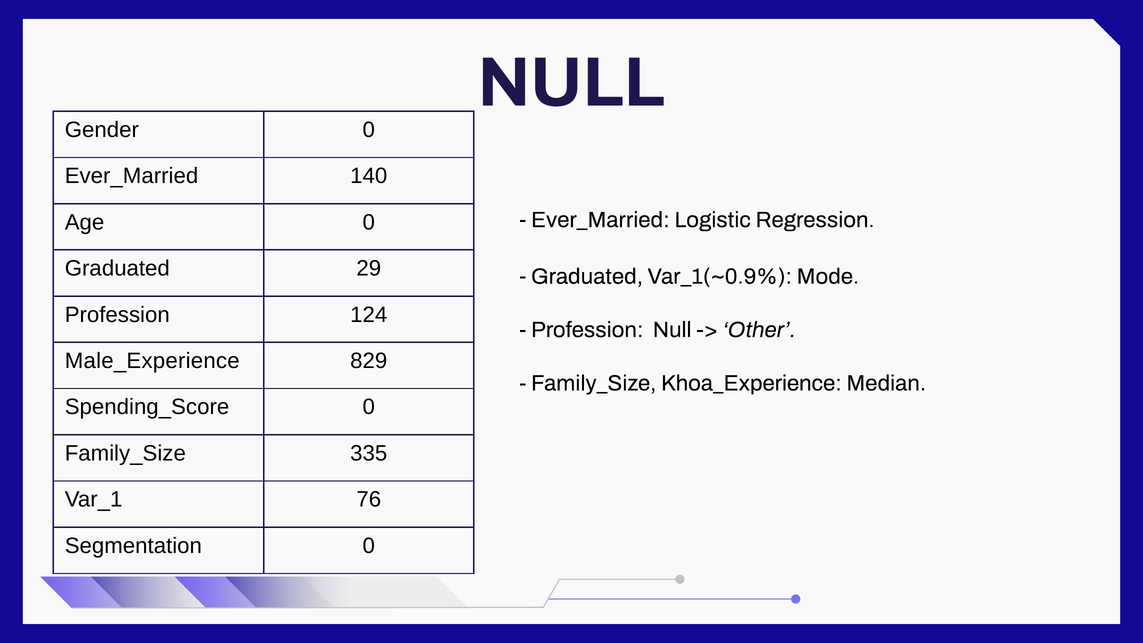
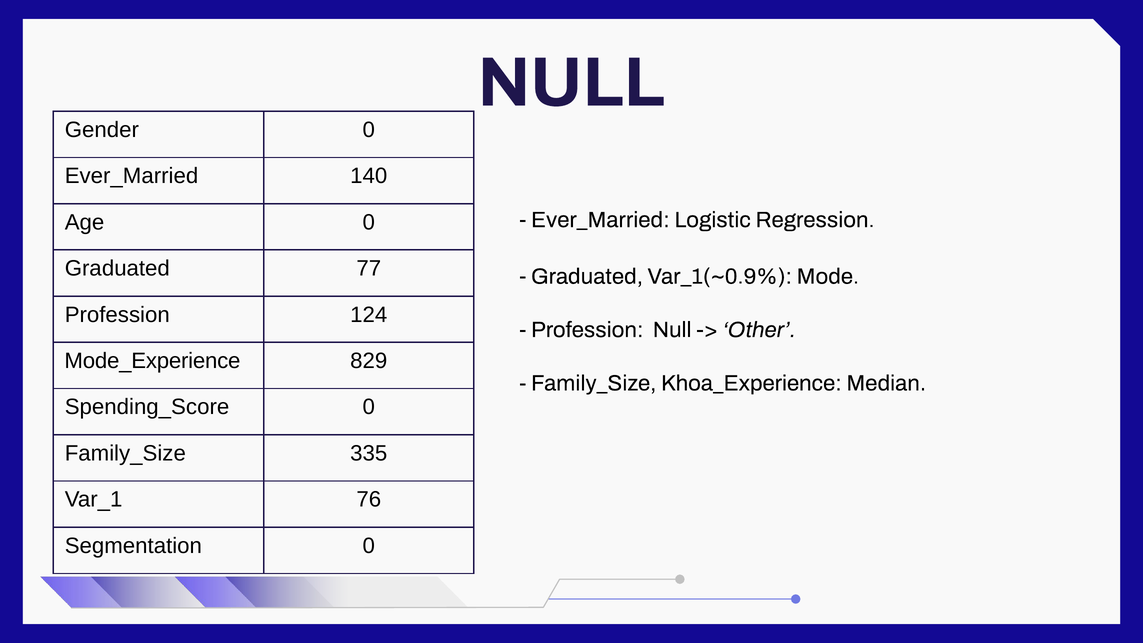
29: 29 -> 77
Male_Experience: Male_Experience -> Mode_Experience
